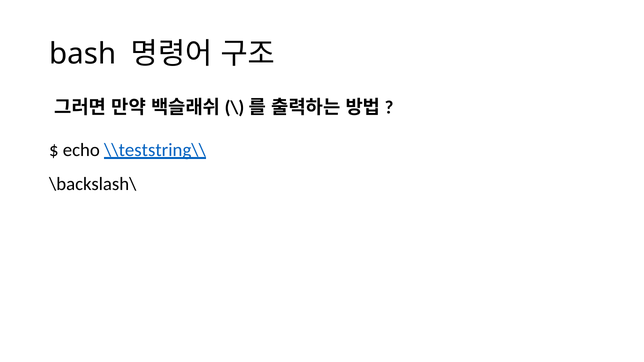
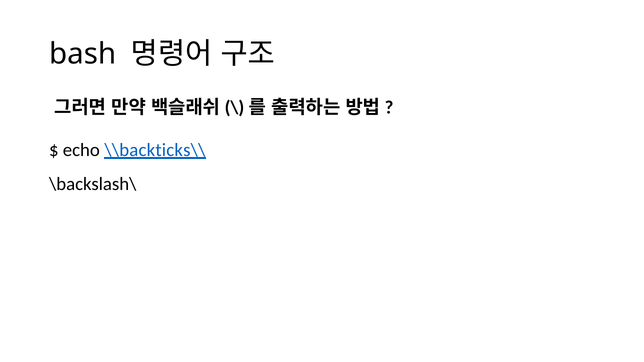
\\teststring\\: \\teststring\\ -> \\backticks\\
